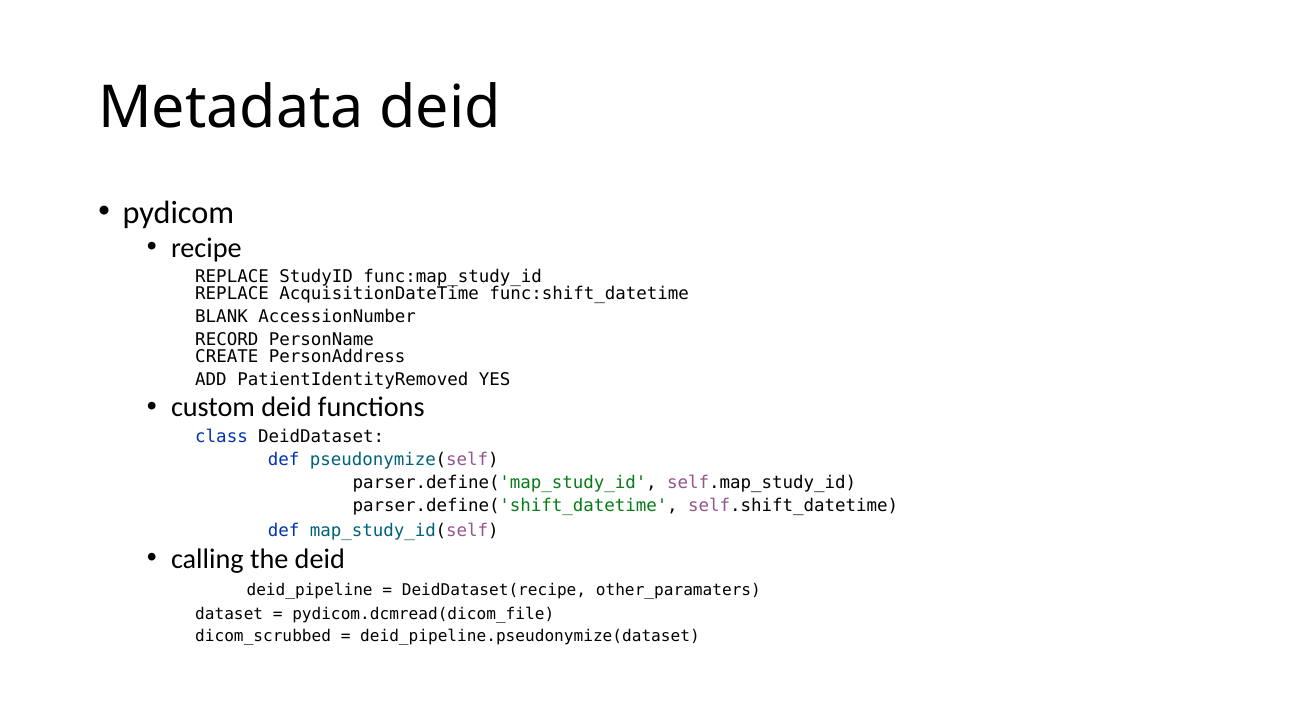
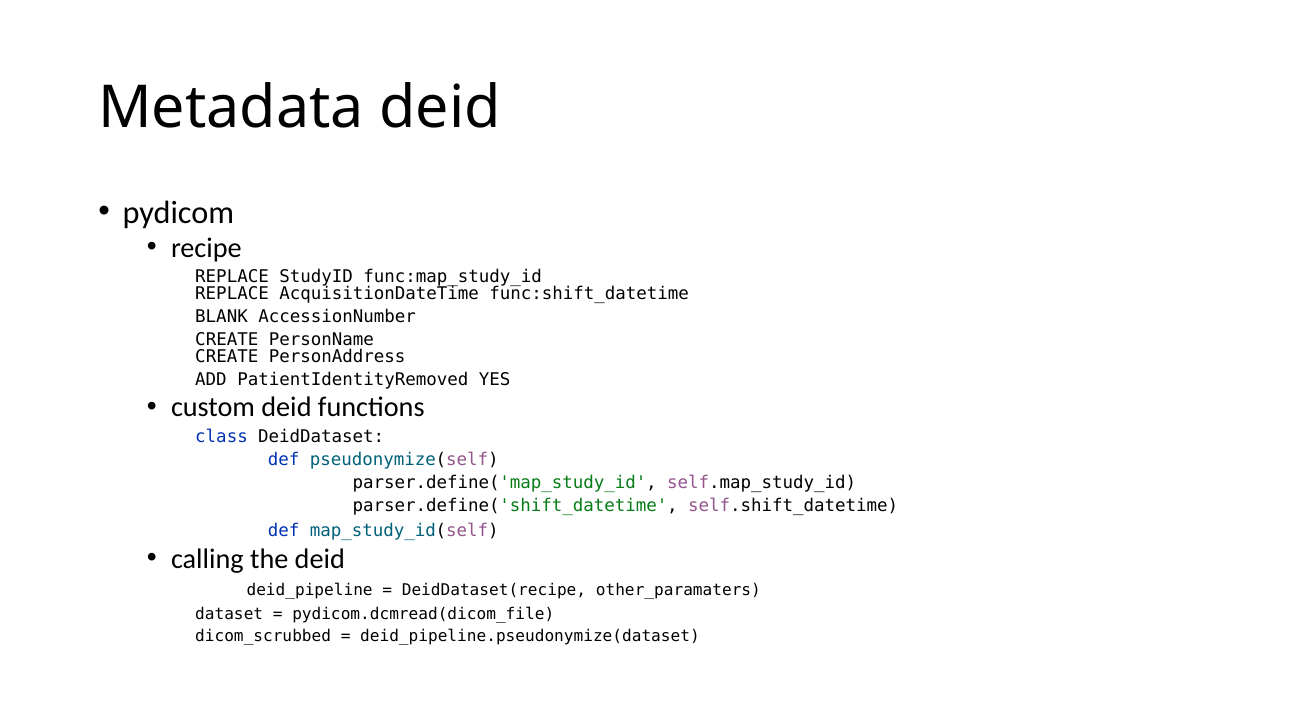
RECORD at (227, 340): RECORD -> CREATE
